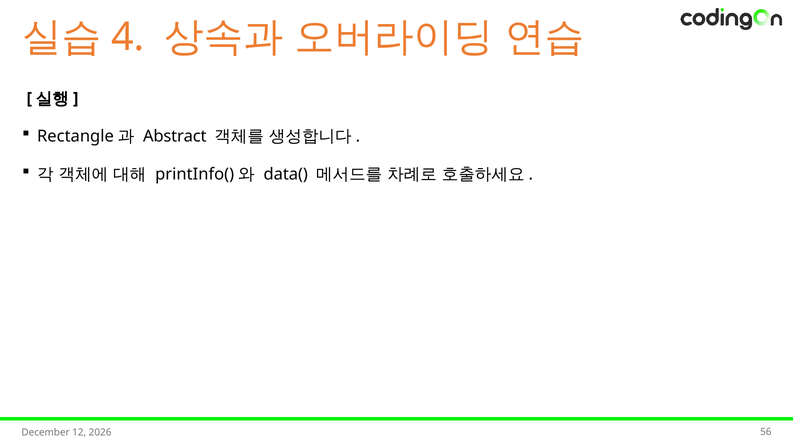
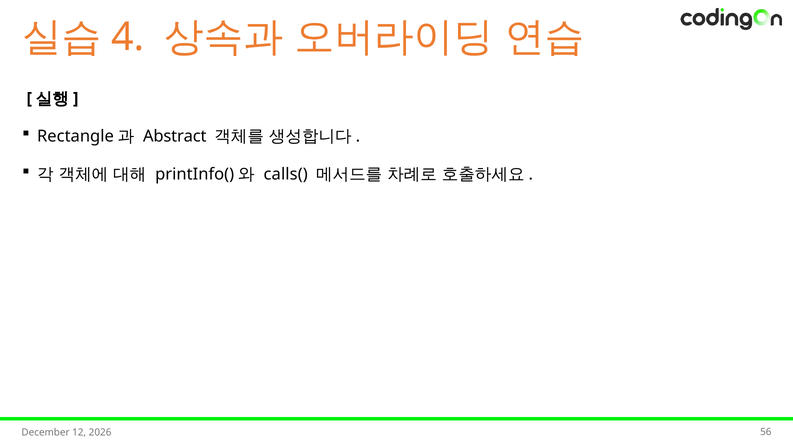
data(: data( -> calls(
